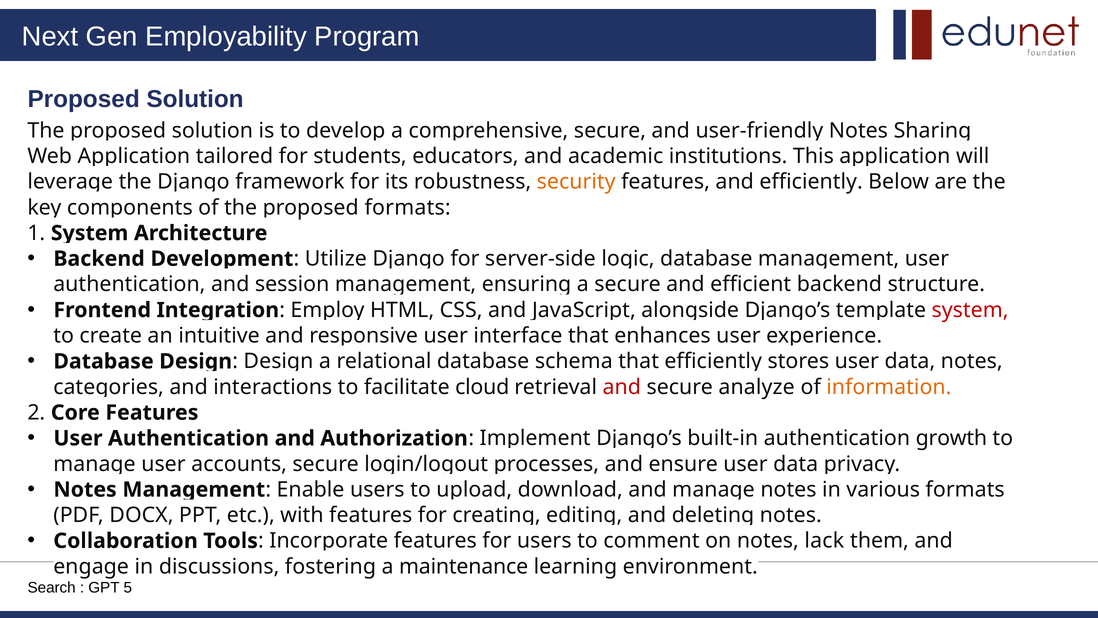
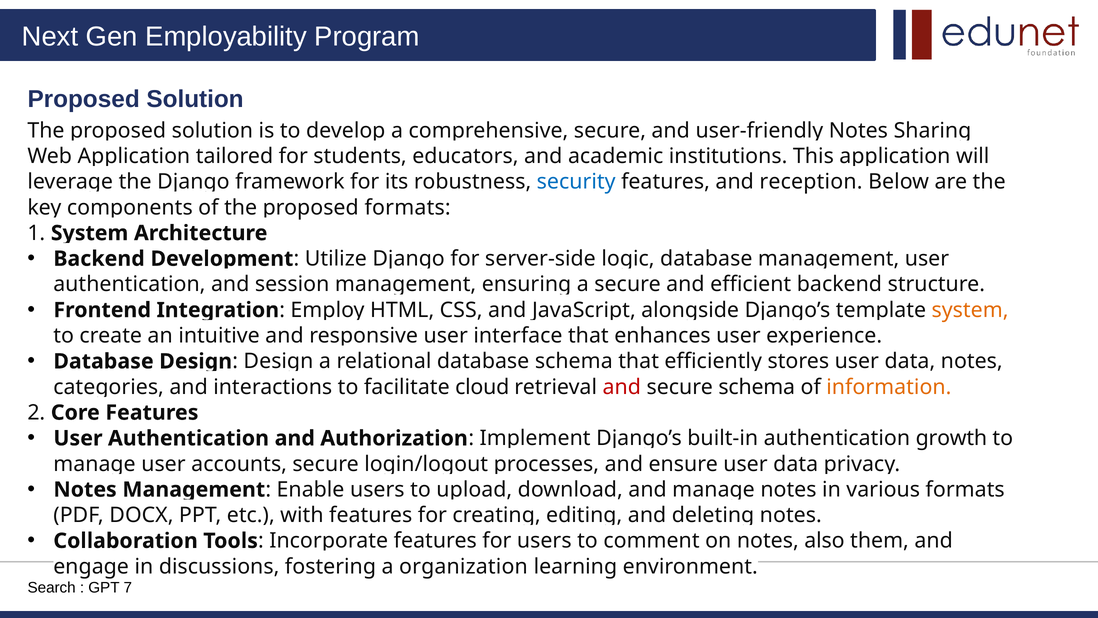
security colour: orange -> blue
and efficiently: efficiently -> reception
system at (970, 310) colour: red -> orange
secure analyze: analyze -> schema
lack: lack -> also
maintenance: maintenance -> organization
5: 5 -> 7
